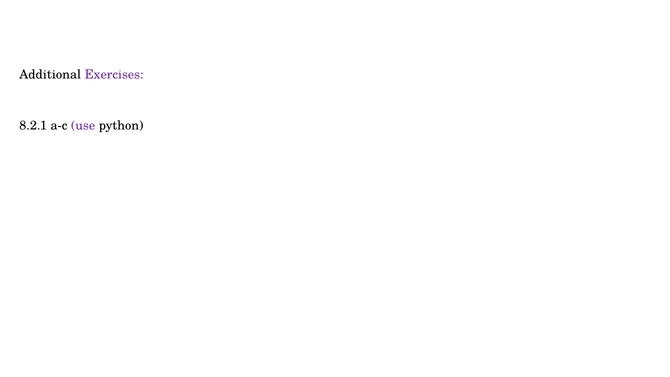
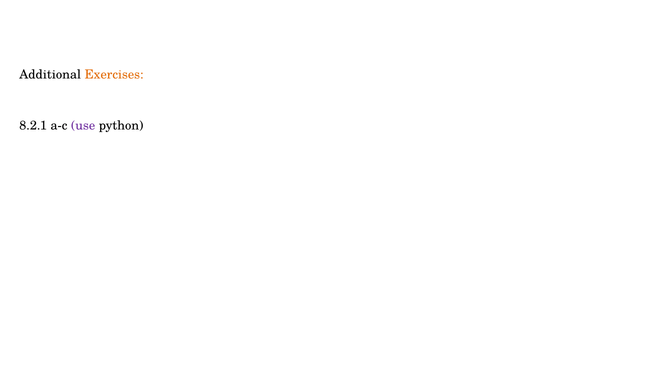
Exercises colour: purple -> orange
